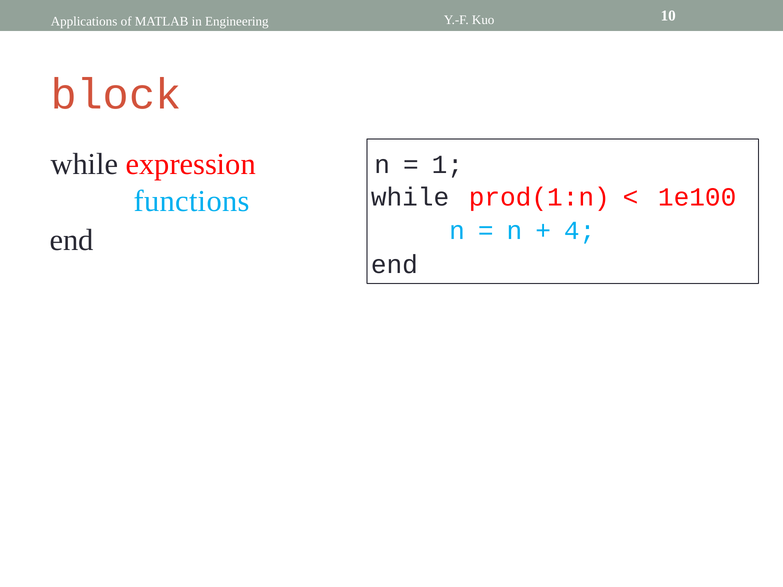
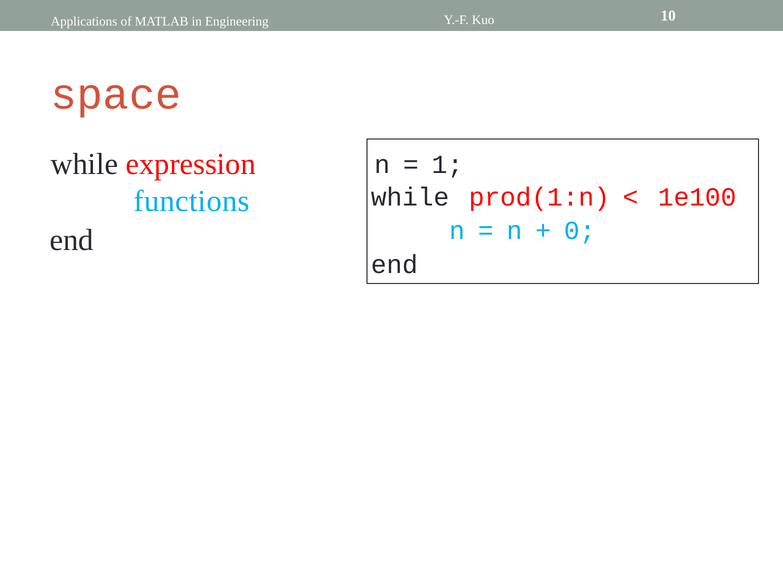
block: block -> space
4: 4 -> 0
